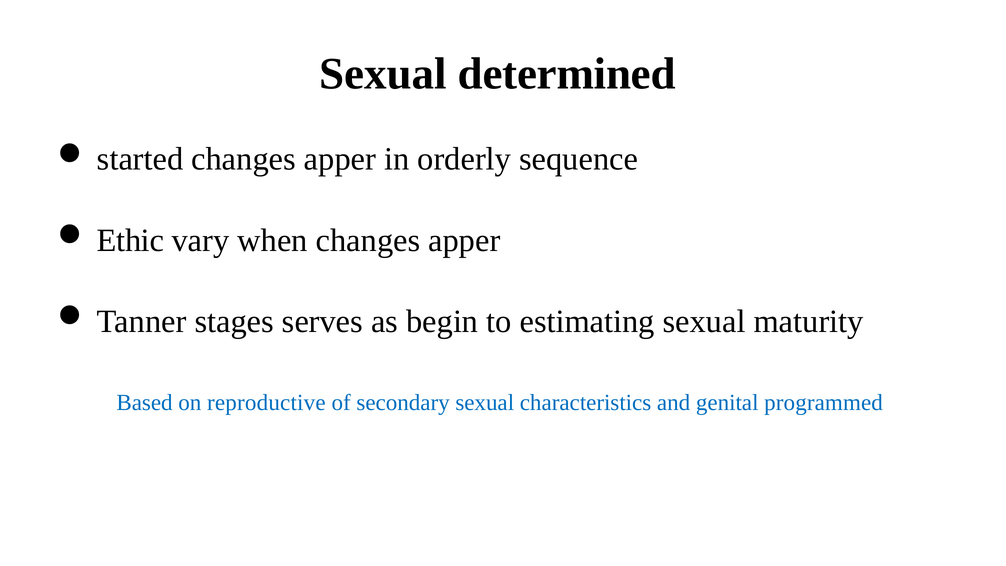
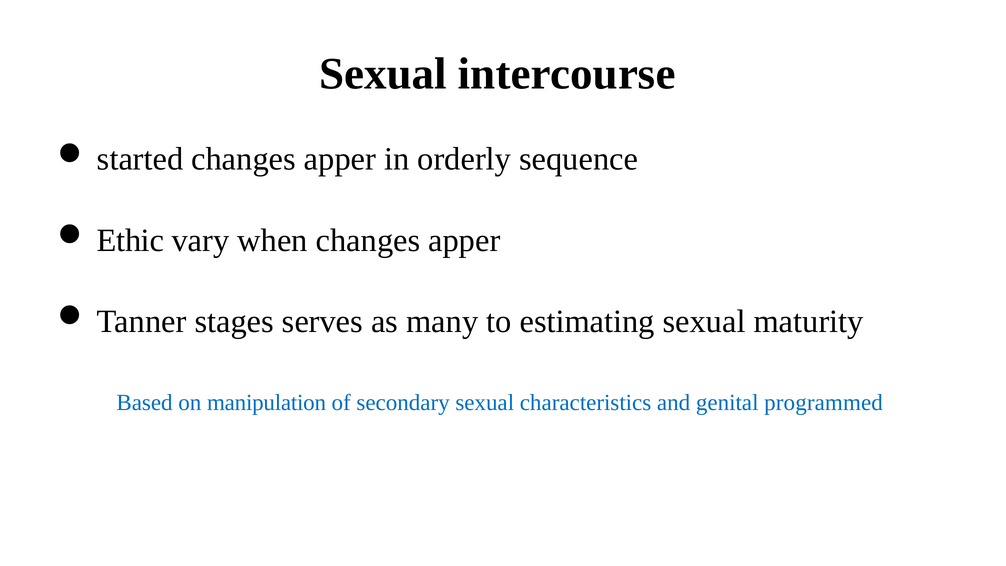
determined: determined -> intercourse
begin: begin -> many
reproductive: reproductive -> manipulation
